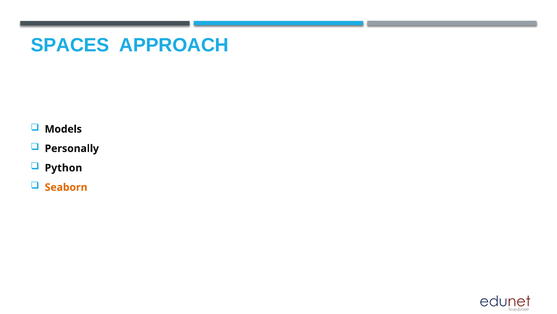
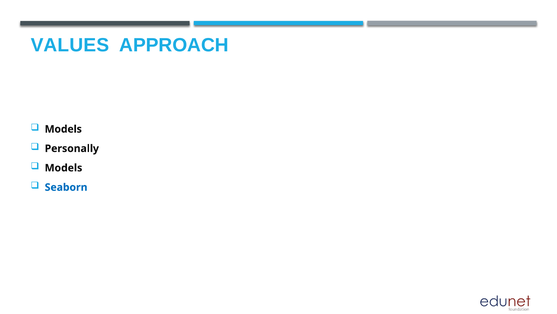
SPACES: SPACES -> VALUES
Python at (63, 168): Python -> Models
Seaborn colour: orange -> blue
